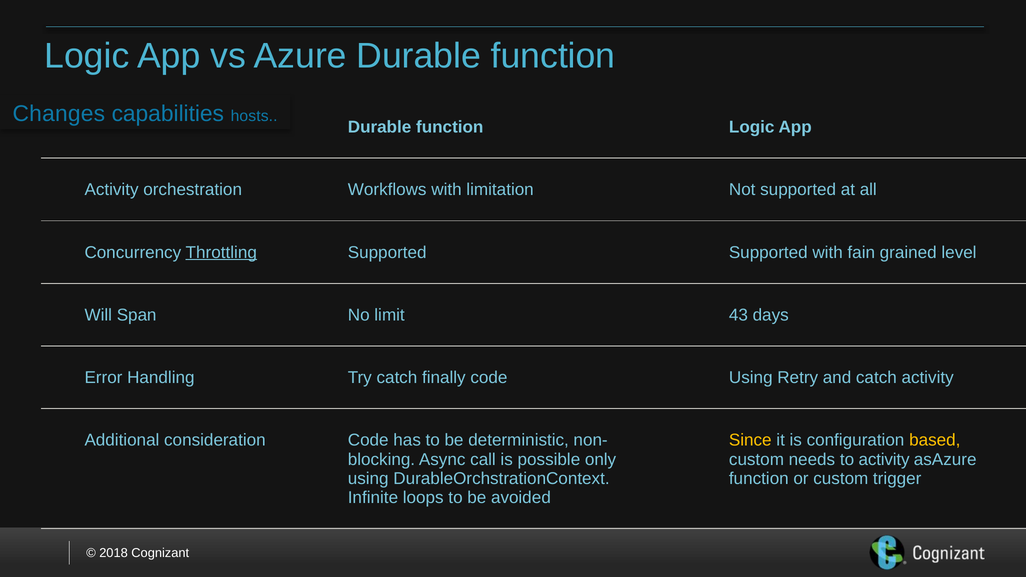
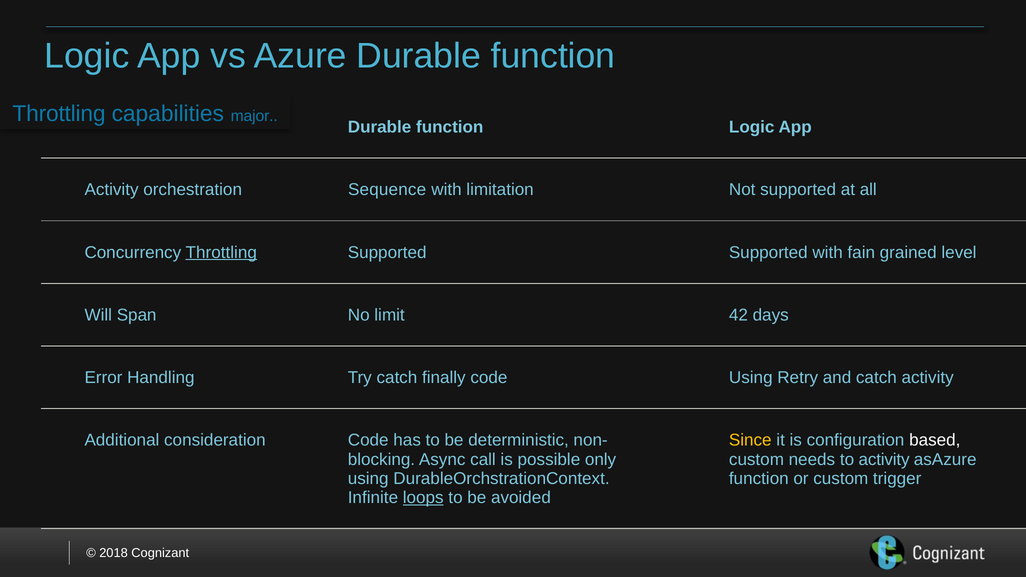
Changes at (59, 114): Changes -> Throttling
hosts: hosts -> major
Workflows: Workflows -> Sequence
43: 43 -> 42
based colour: yellow -> white
loops underline: none -> present
